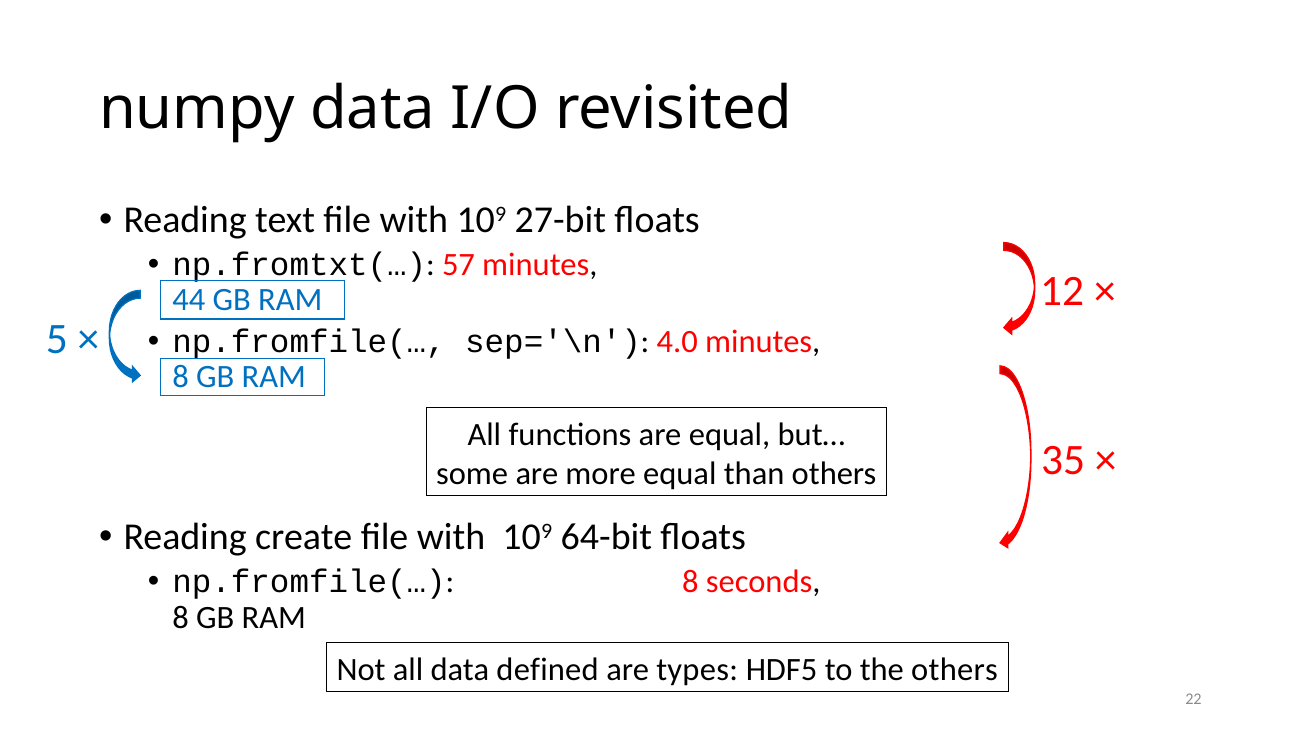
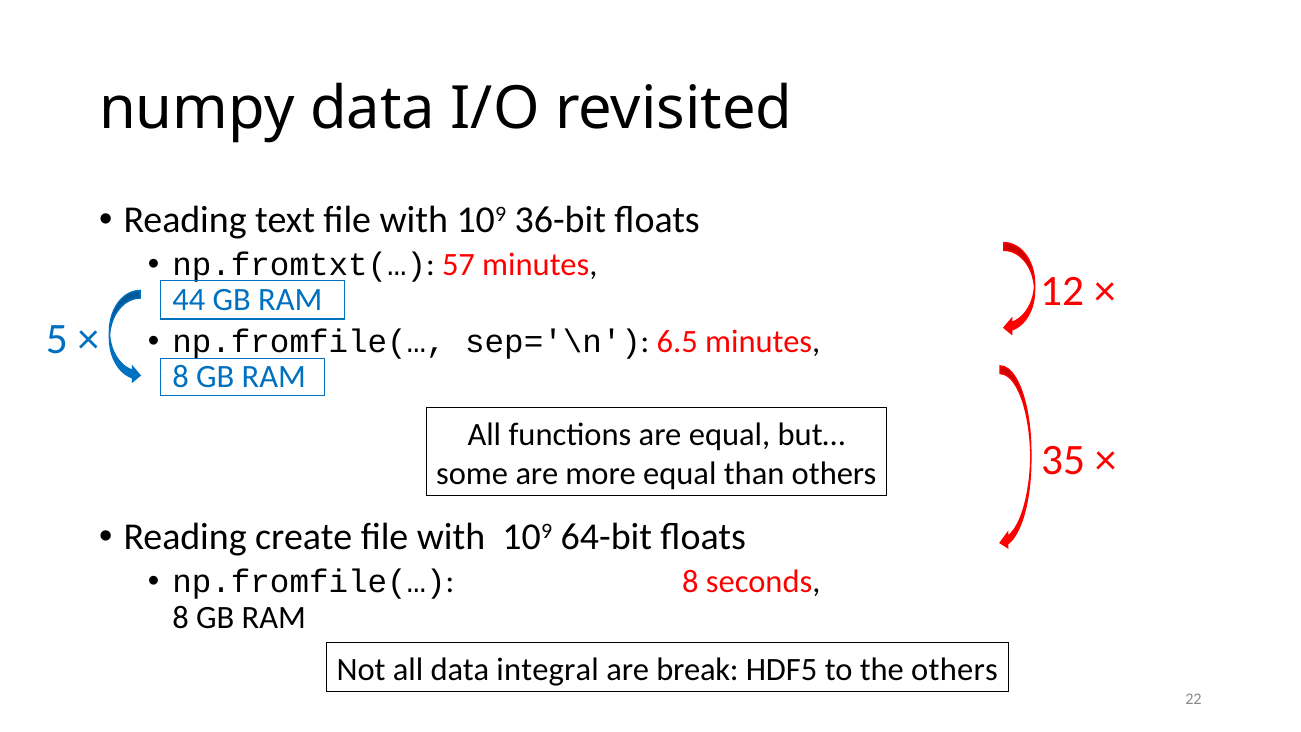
27-bit: 27-bit -> 36-bit
4.0: 4.0 -> 6.5
defined: defined -> integral
types: types -> break
